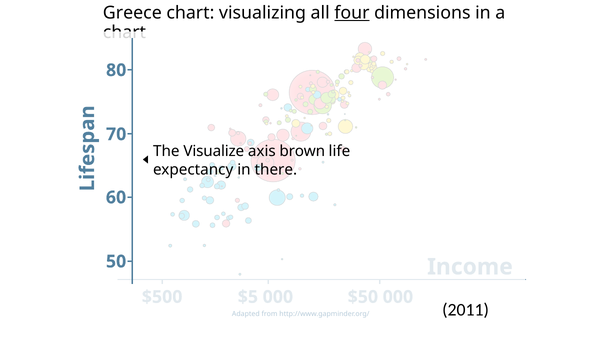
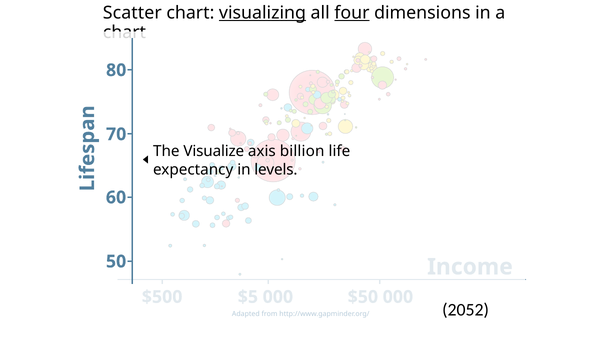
Greece: Greece -> Scatter
visualizing underline: none -> present
brown: brown -> billion
there: there -> levels
2011: 2011 -> 2052
